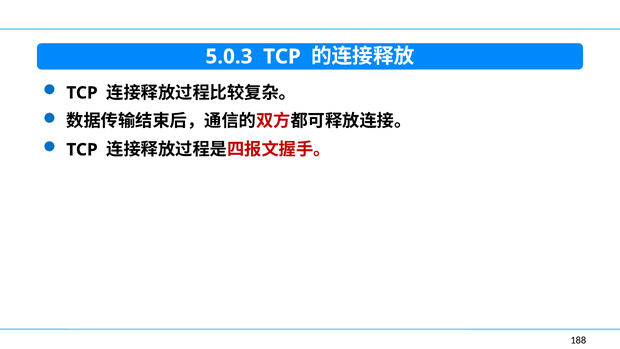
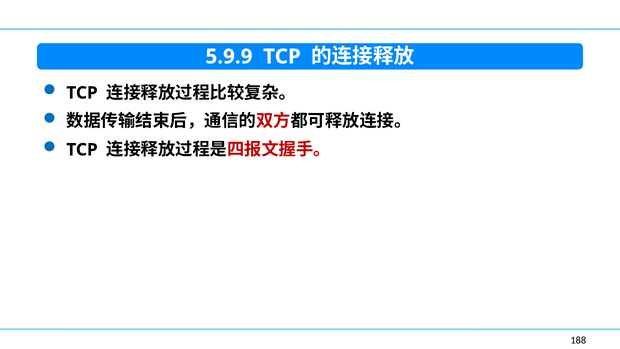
5.0.3: 5.0.3 -> 5.9.9
